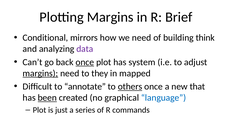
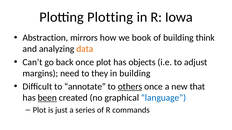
Plotting Margins: Margins -> Plotting
Brief: Brief -> Iowa
Conditional: Conditional -> Abstraction
we need: need -> book
data colour: purple -> orange
once at (85, 62) underline: present -> none
system: system -> objects
margins at (40, 74) underline: present -> none
in mapped: mapped -> building
